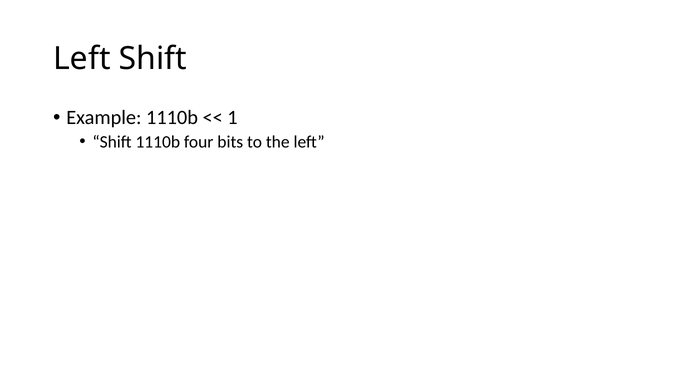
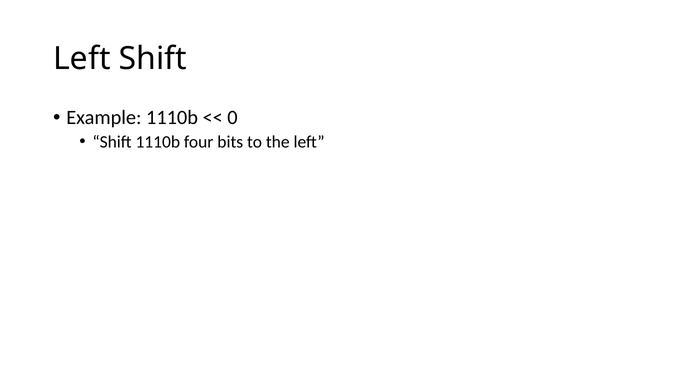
1: 1 -> 0
